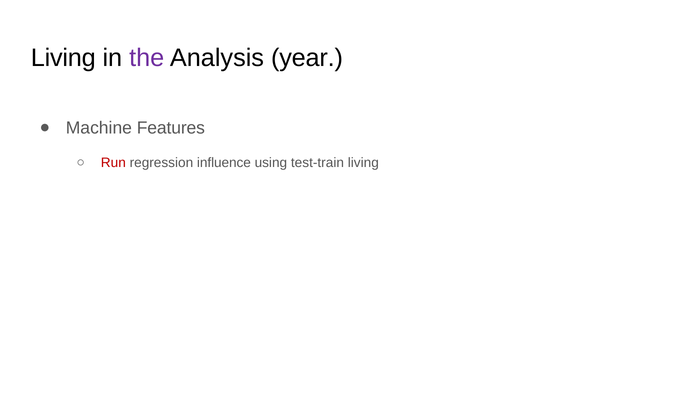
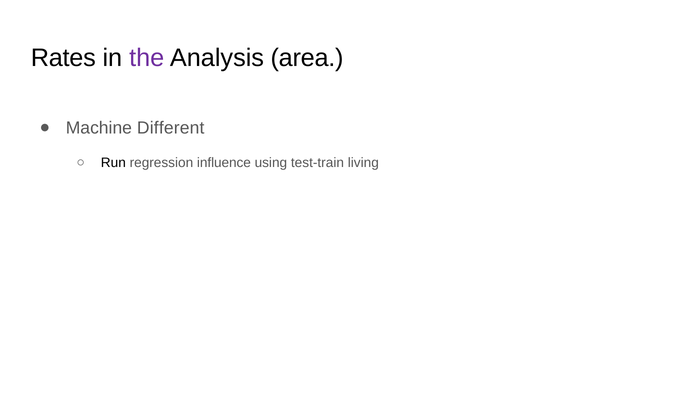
Living at (63, 58): Living -> Rates
year: year -> area
Features: Features -> Different
Run colour: red -> black
